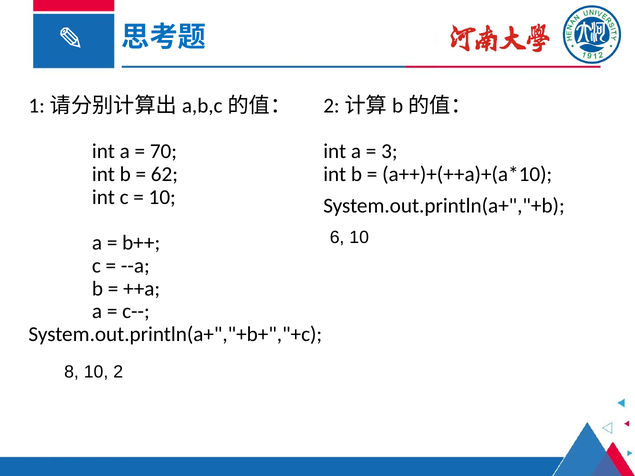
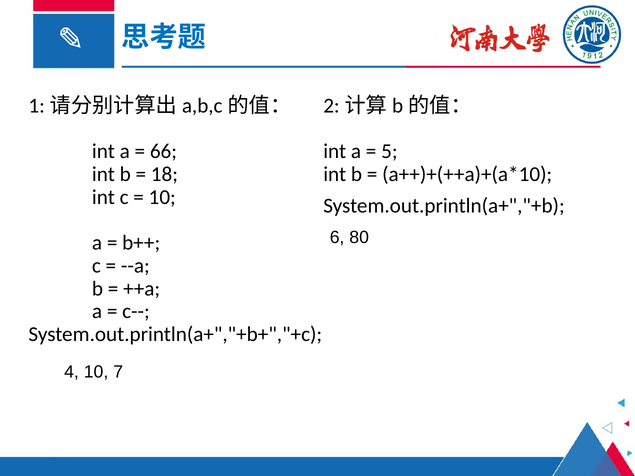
70: 70 -> 66
3: 3 -> 5
62: 62 -> 18
6 10: 10 -> 80
8: 8 -> 4
2: 2 -> 7
